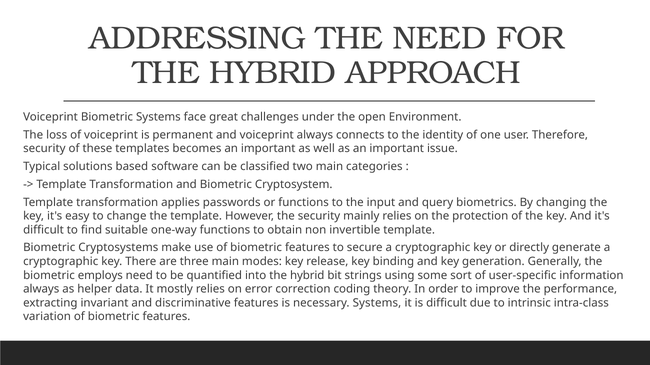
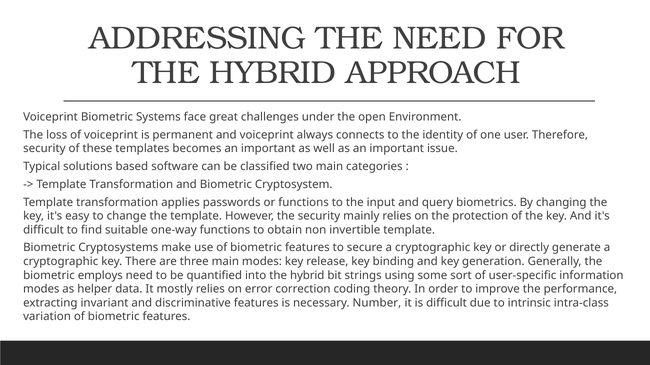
always at (41, 290): always -> modes
necessary Systems: Systems -> Number
